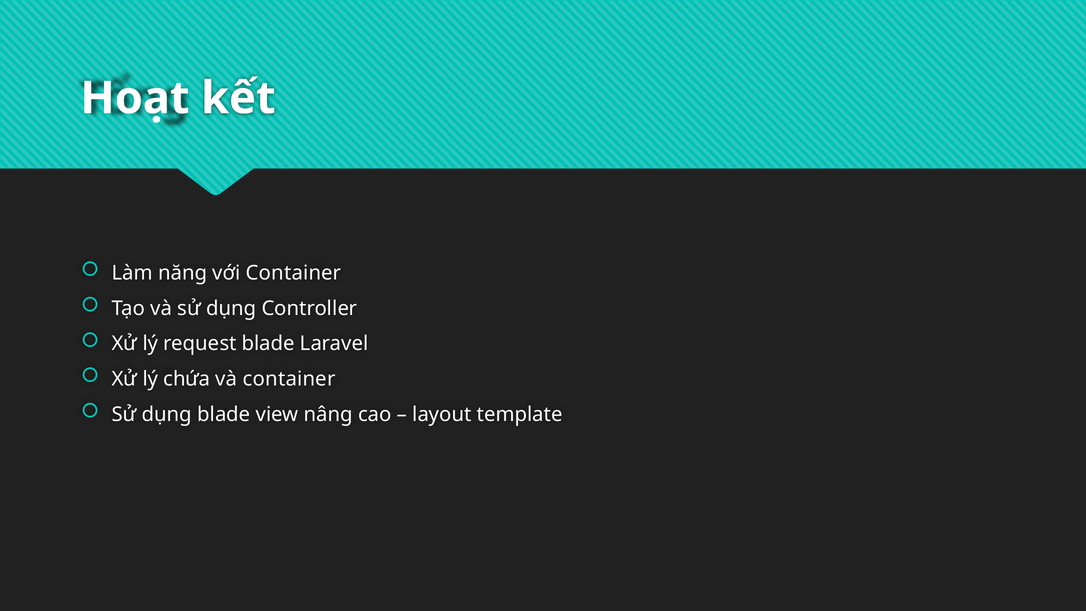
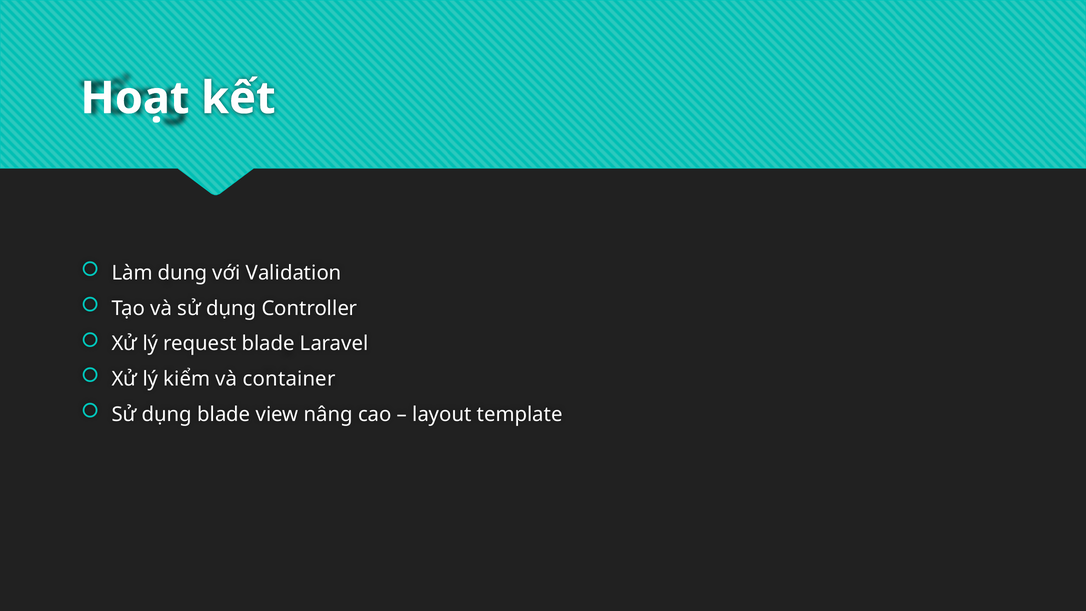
năng: năng -> dung
với Container: Container -> Validation
chứa: chứa -> kiểm
